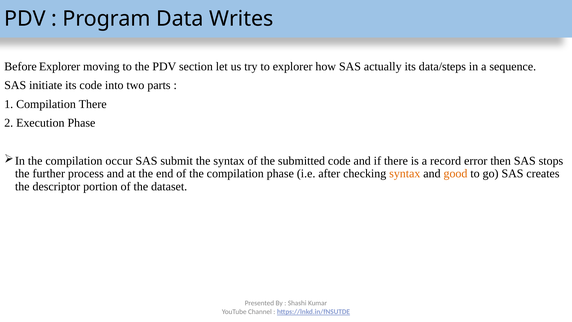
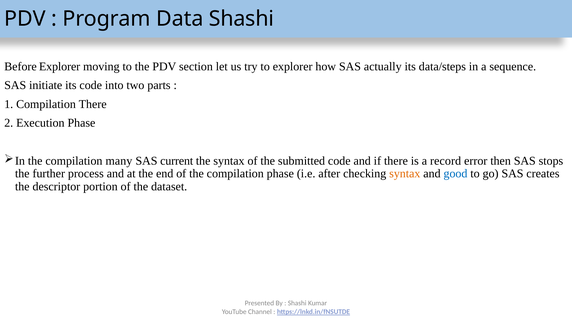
Data Writes: Writes -> Shashi
occur: occur -> many
submit: submit -> current
good colour: orange -> blue
